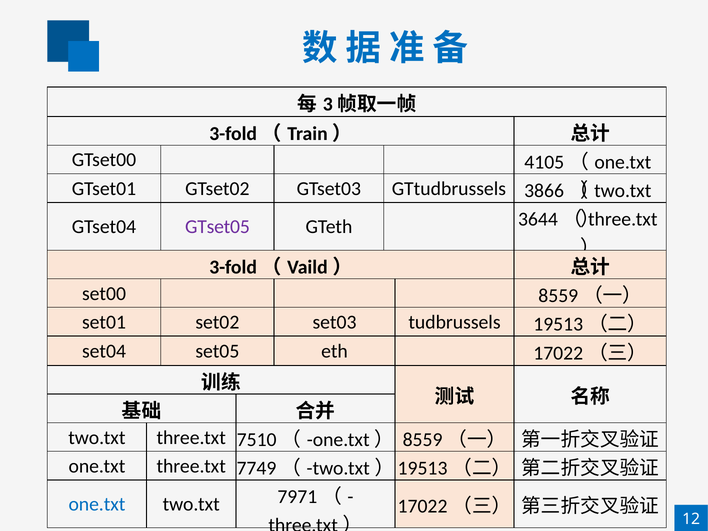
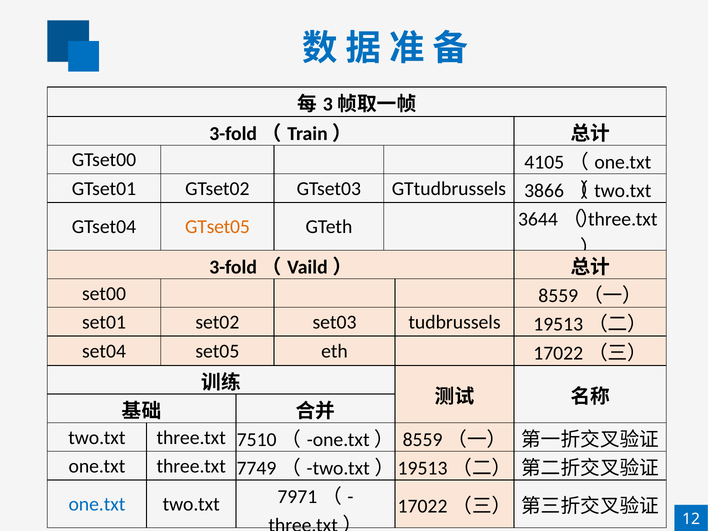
GTset05 colour: purple -> orange
